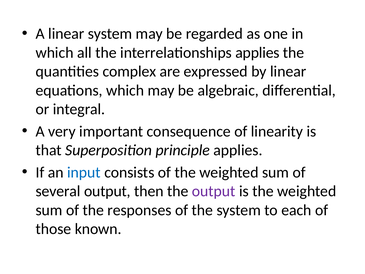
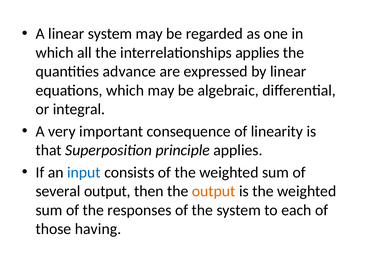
complex: complex -> advance
output at (214, 191) colour: purple -> orange
known: known -> having
